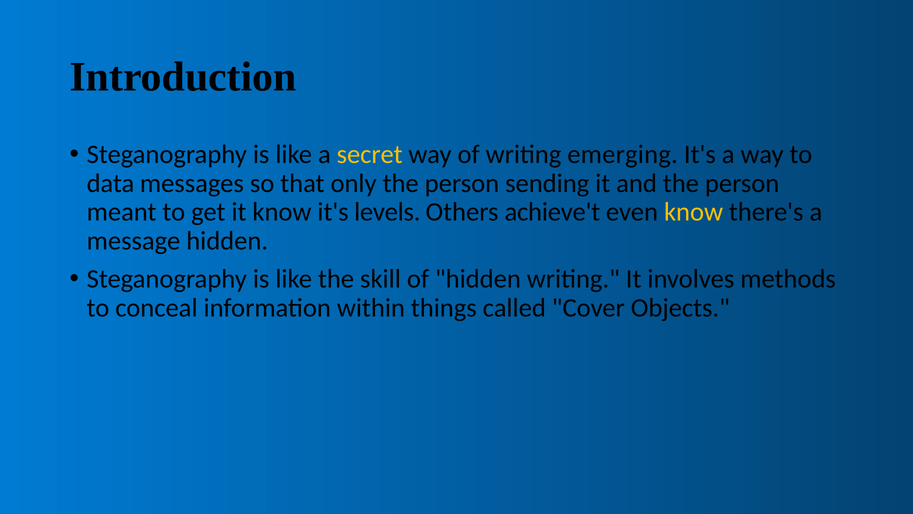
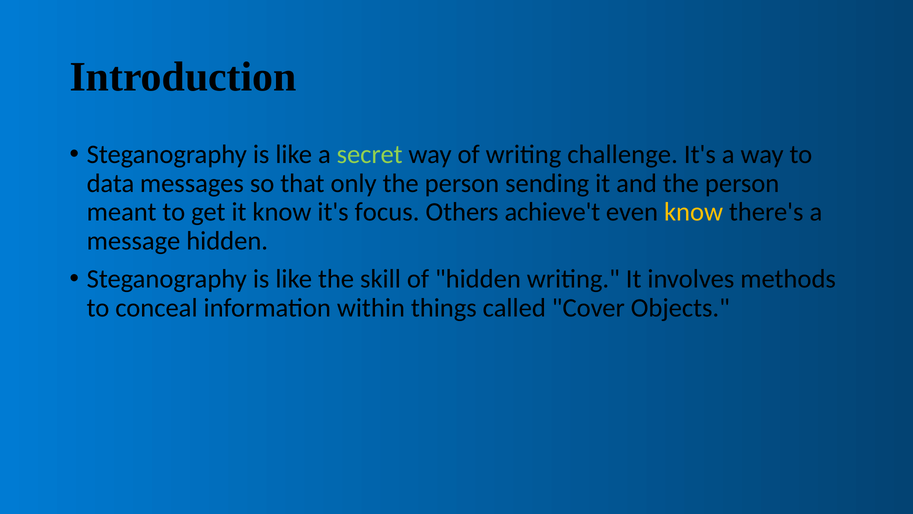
secret colour: yellow -> light green
emerging: emerging -> challenge
levels: levels -> focus
